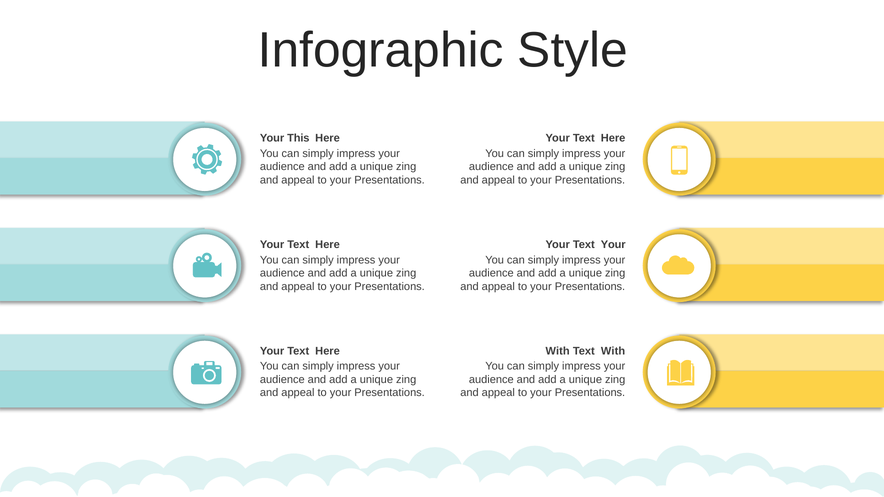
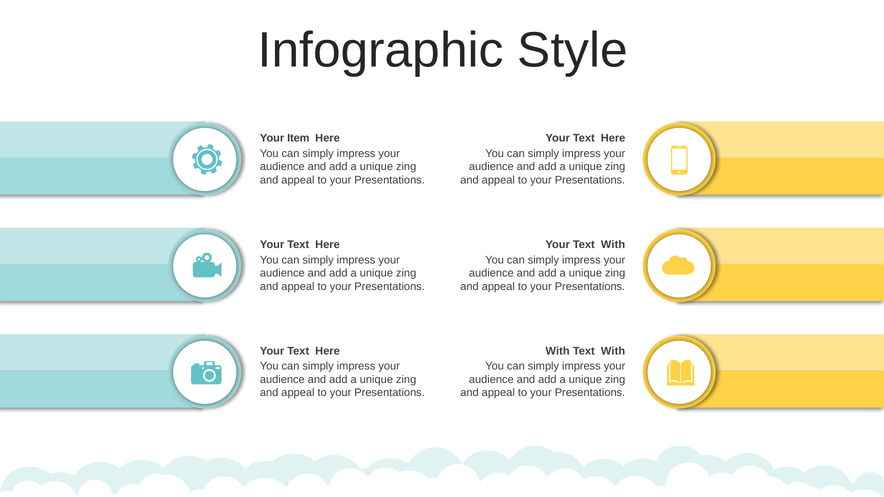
This: This -> Item
Your Text Your: Your -> With
